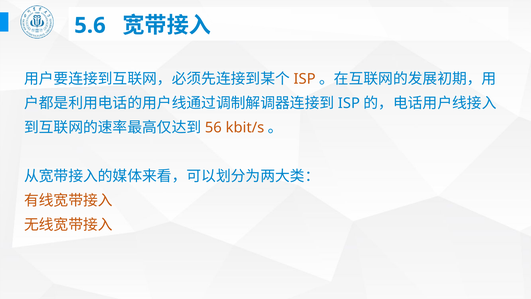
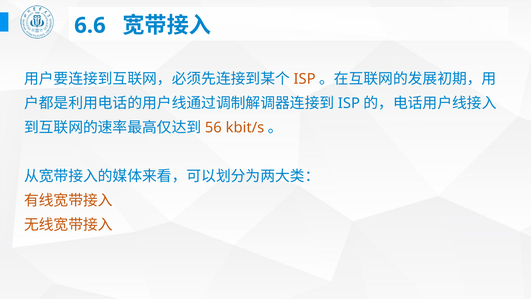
5.6: 5.6 -> 6.6
